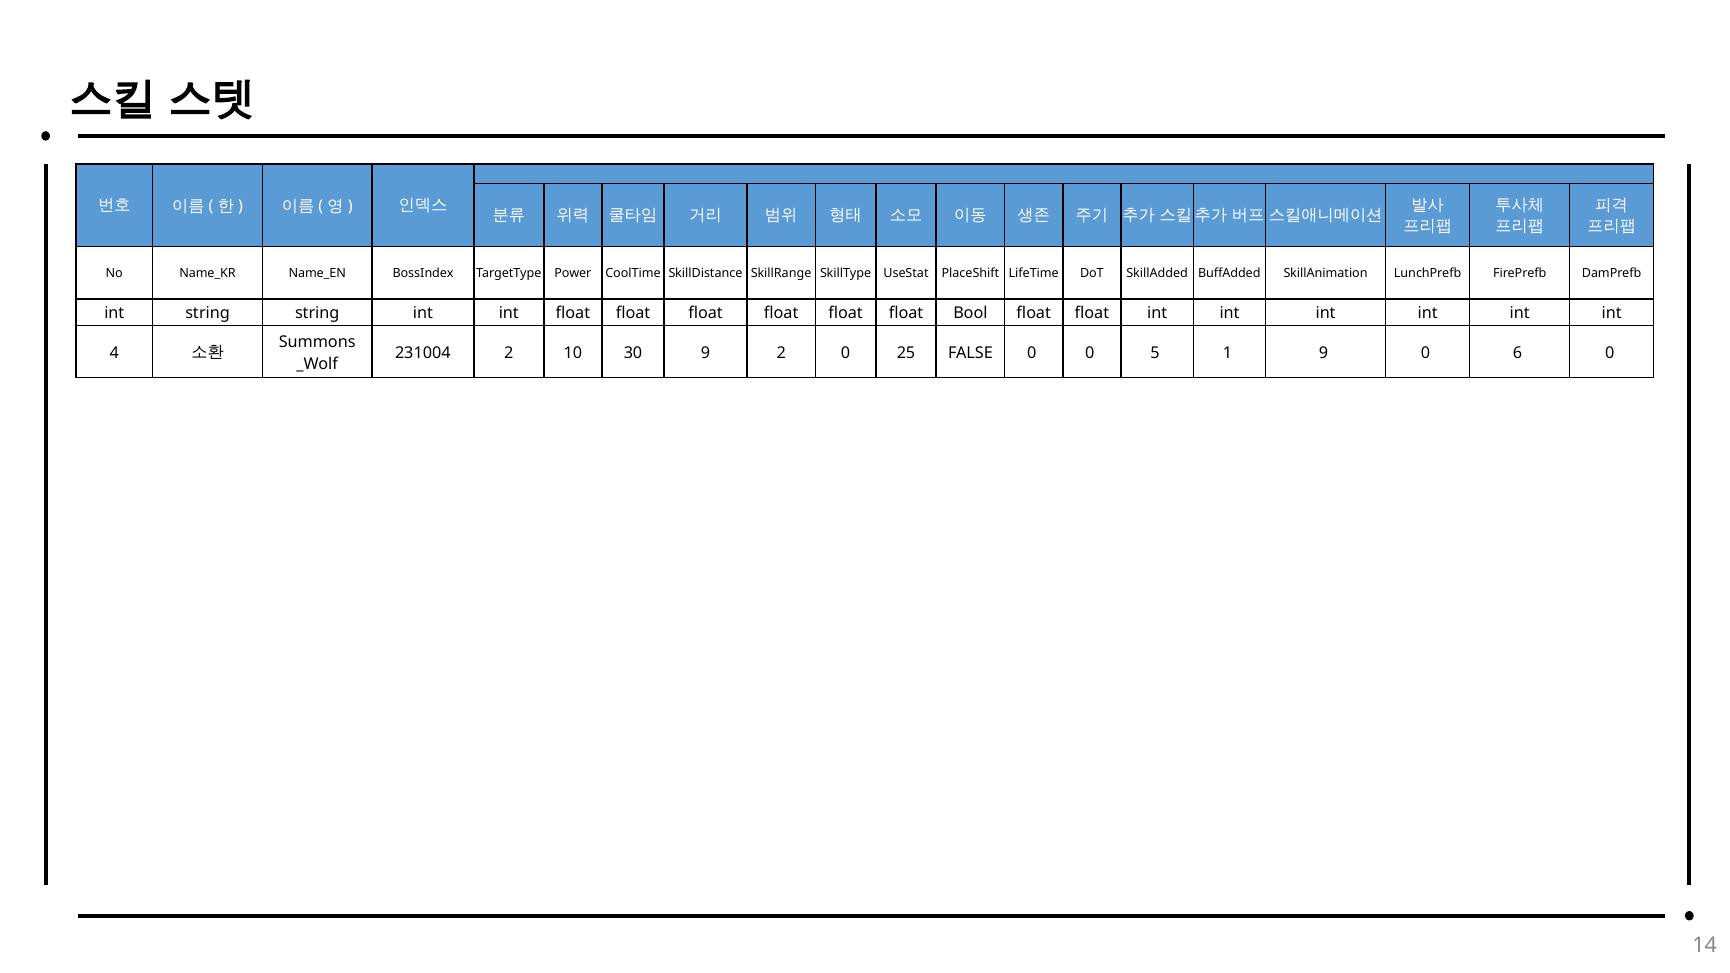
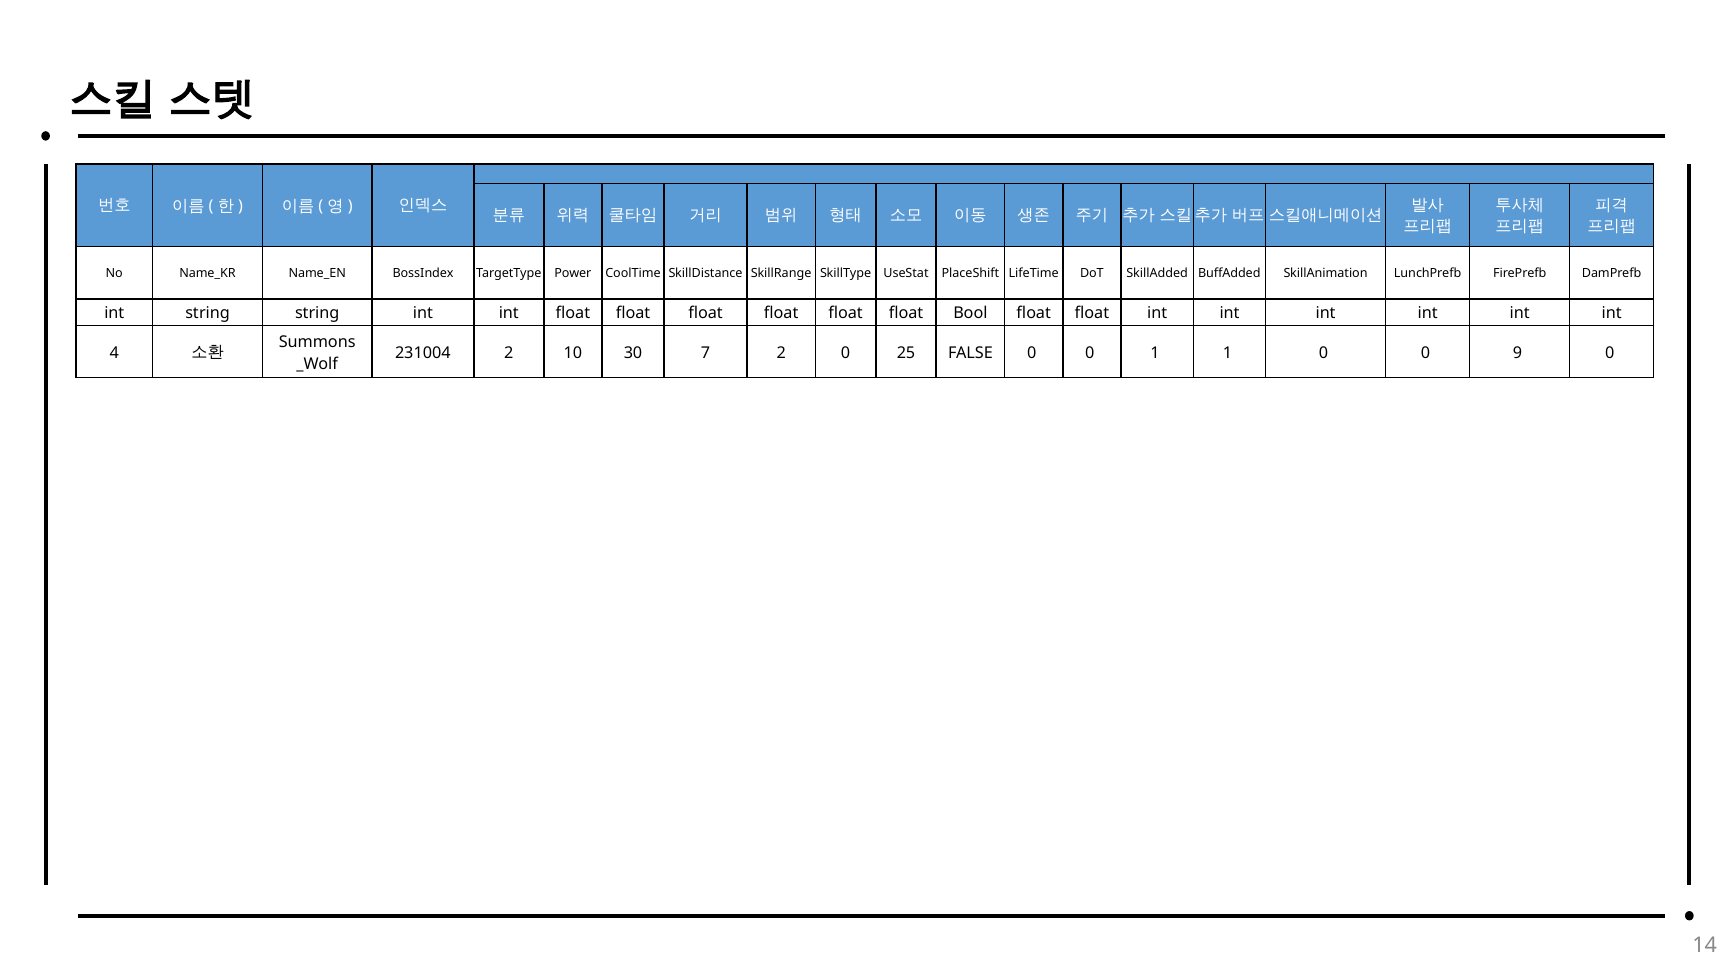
30 9: 9 -> 7
0 5: 5 -> 1
1 9: 9 -> 0
6: 6 -> 9
